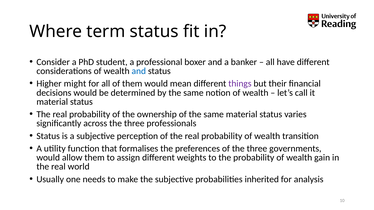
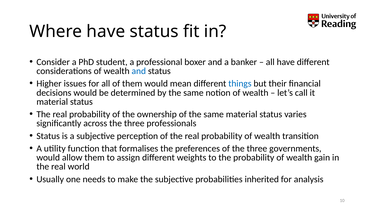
Where term: term -> have
might: might -> issues
things colour: purple -> blue
